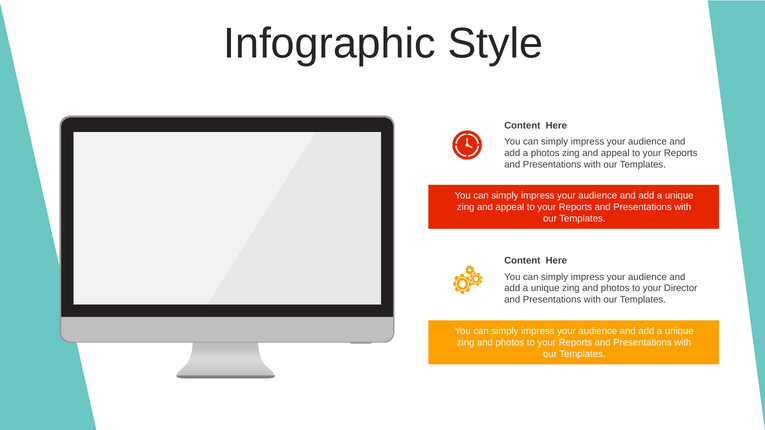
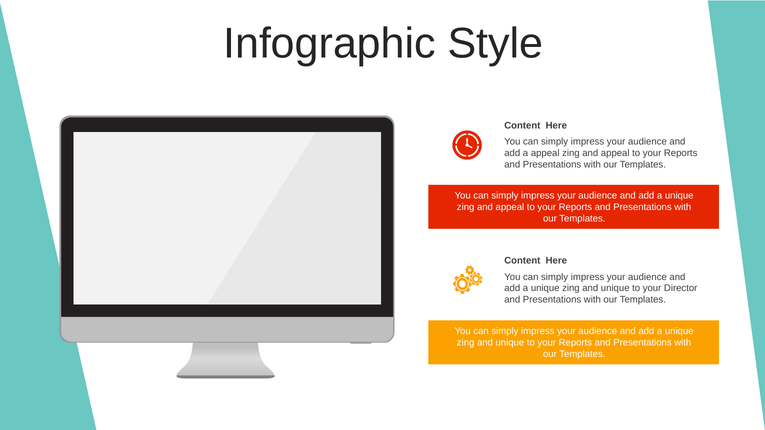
a photos: photos -> appeal
photos at (615, 289): photos -> unique
photos at (510, 343): photos -> unique
